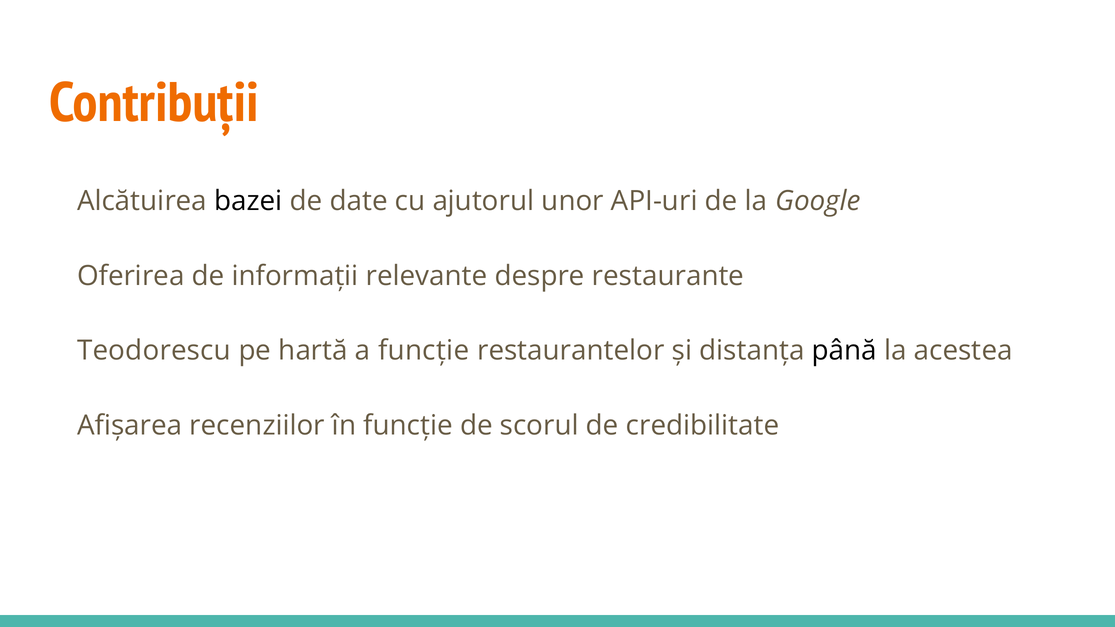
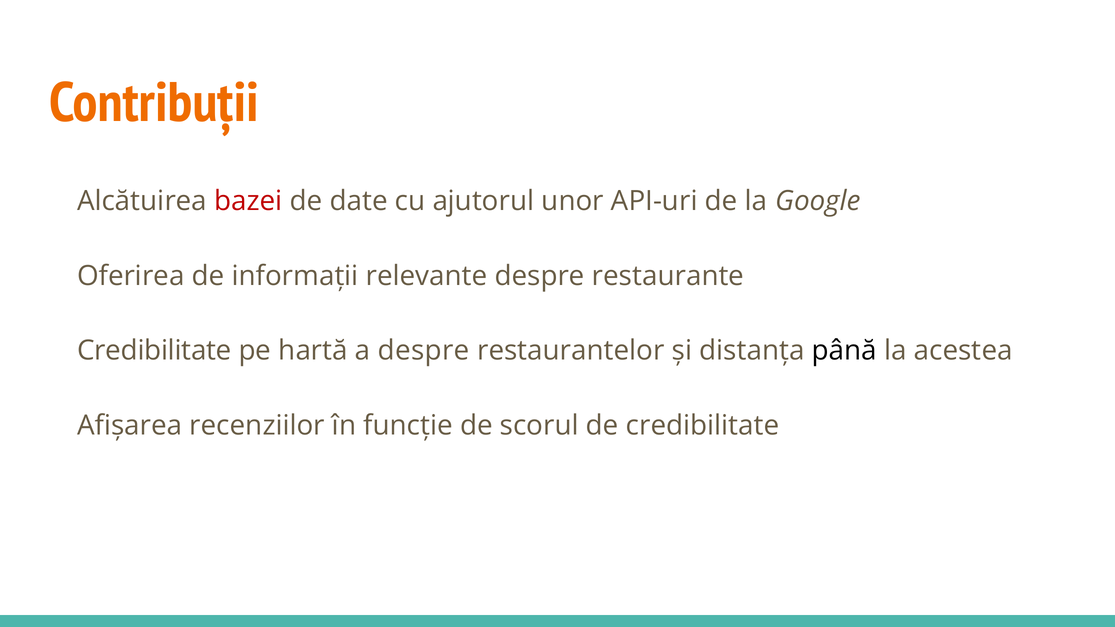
bazei colour: black -> red
Teodorescu at (154, 351): Teodorescu -> Credibilitate
a funcție: funcție -> despre
